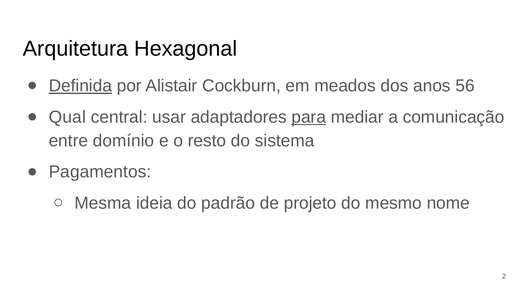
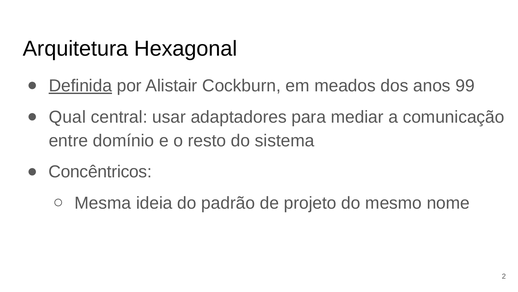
56: 56 -> 99
para underline: present -> none
Pagamentos: Pagamentos -> Concêntricos
